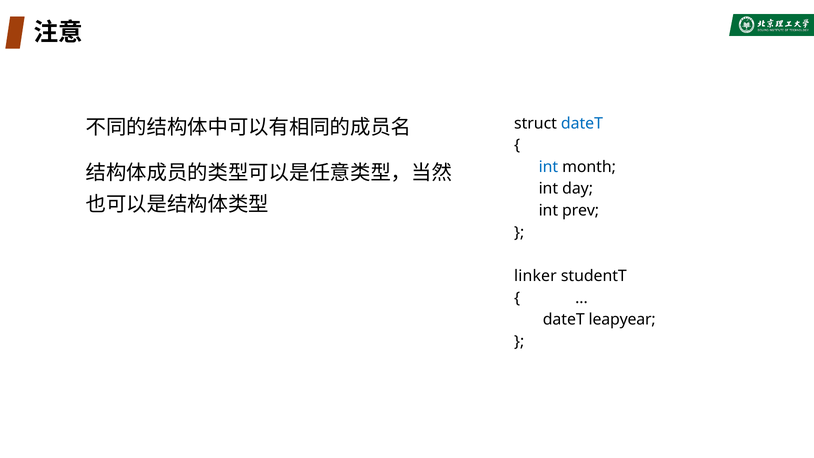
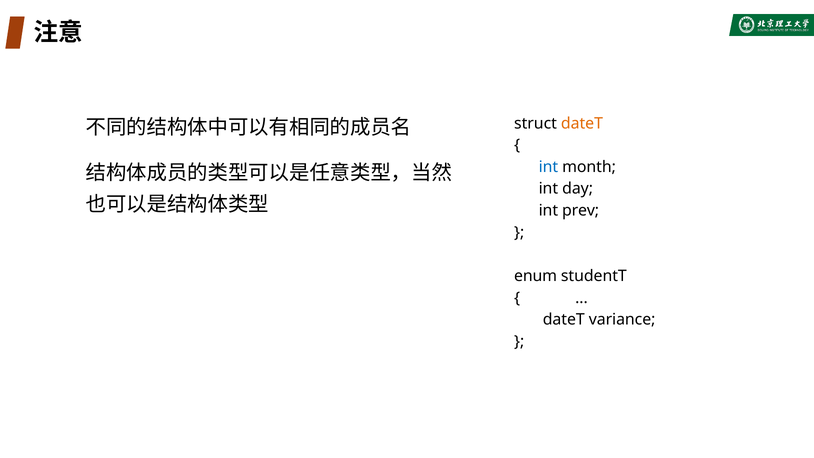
dateT at (582, 123) colour: blue -> orange
linker: linker -> enum
leapyear: leapyear -> variance
